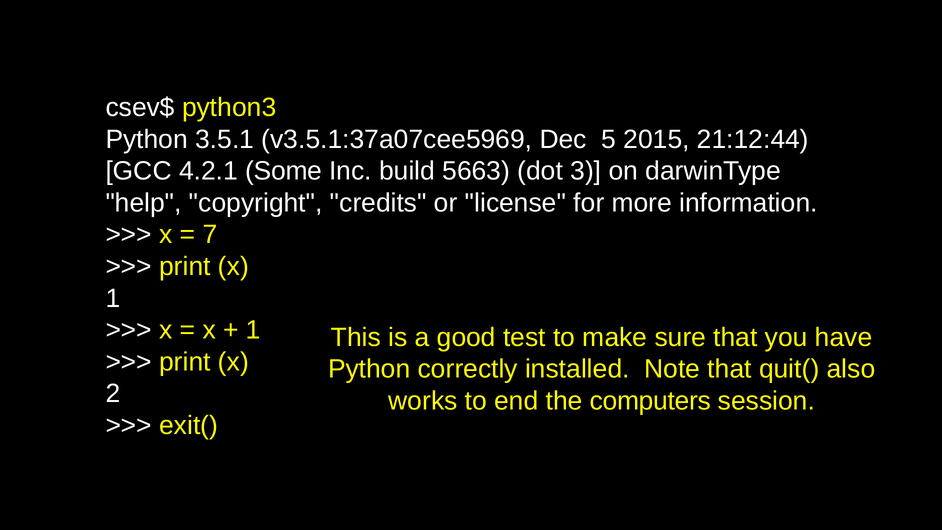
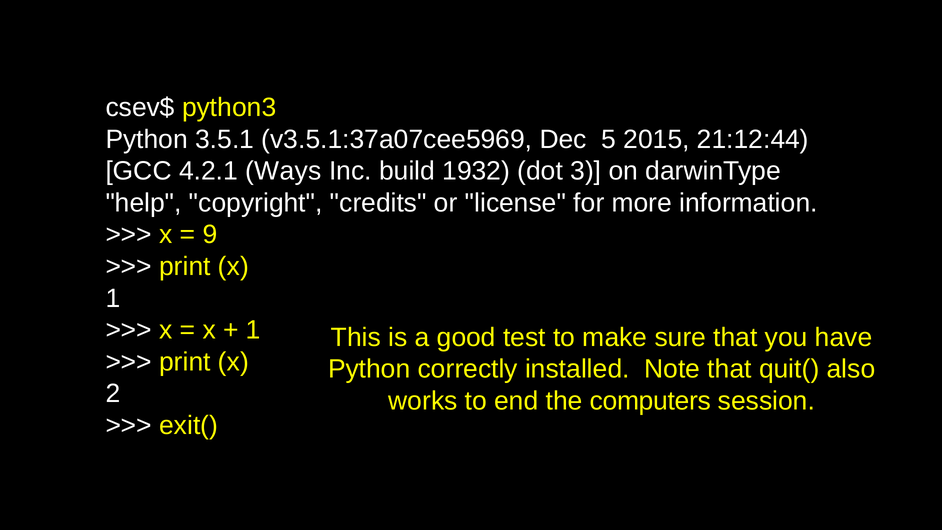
Some: Some -> Ways
5663: 5663 -> 1932
7: 7 -> 9
